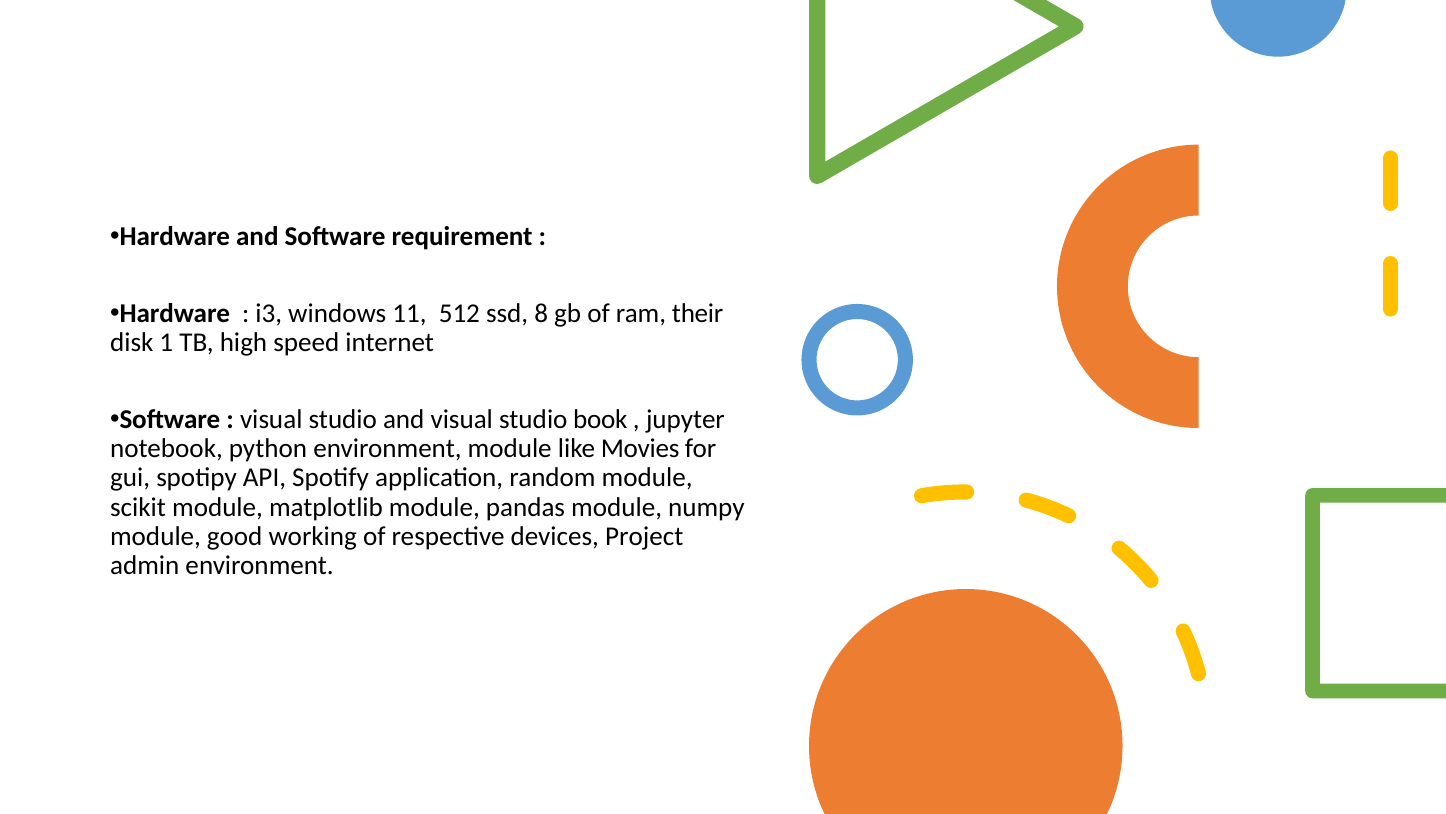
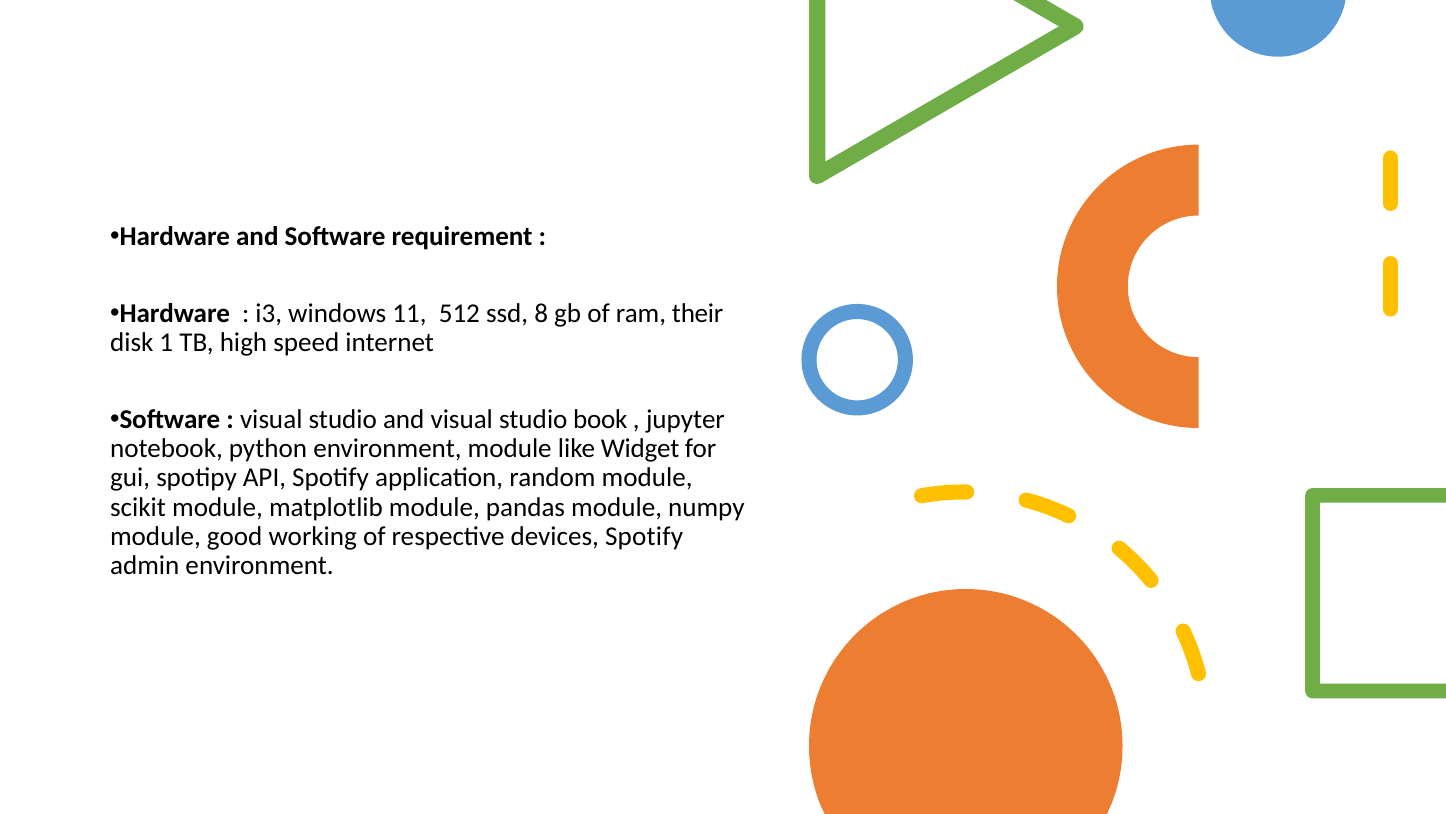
Movies: Movies -> Widget
devices Project: Project -> Spotify
